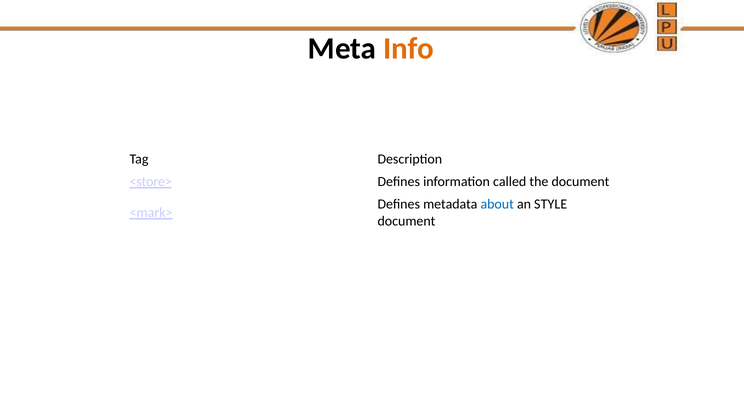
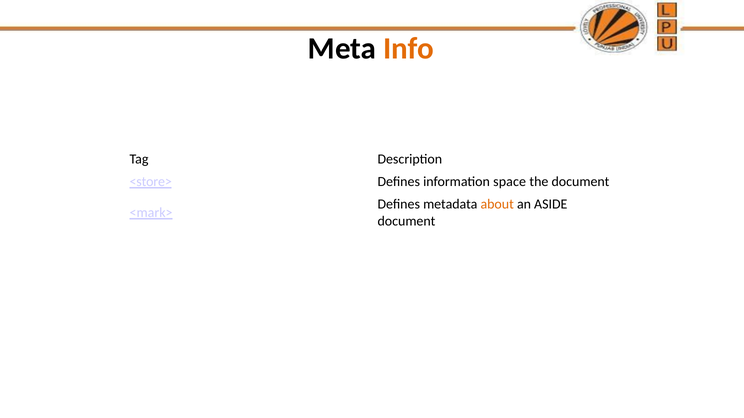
called: called -> space
about colour: blue -> orange
STYLE: STYLE -> ASIDE
